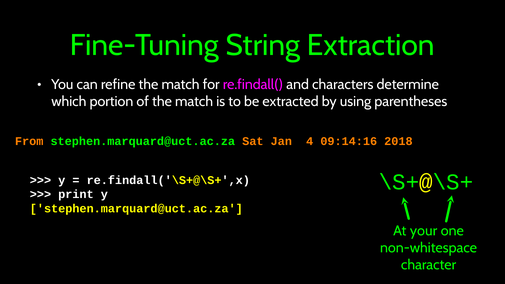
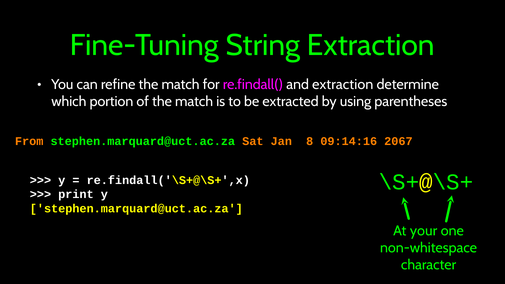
and characters: characters -> extraction
4: 4 -> 8
2018: 2018 -> 2067
